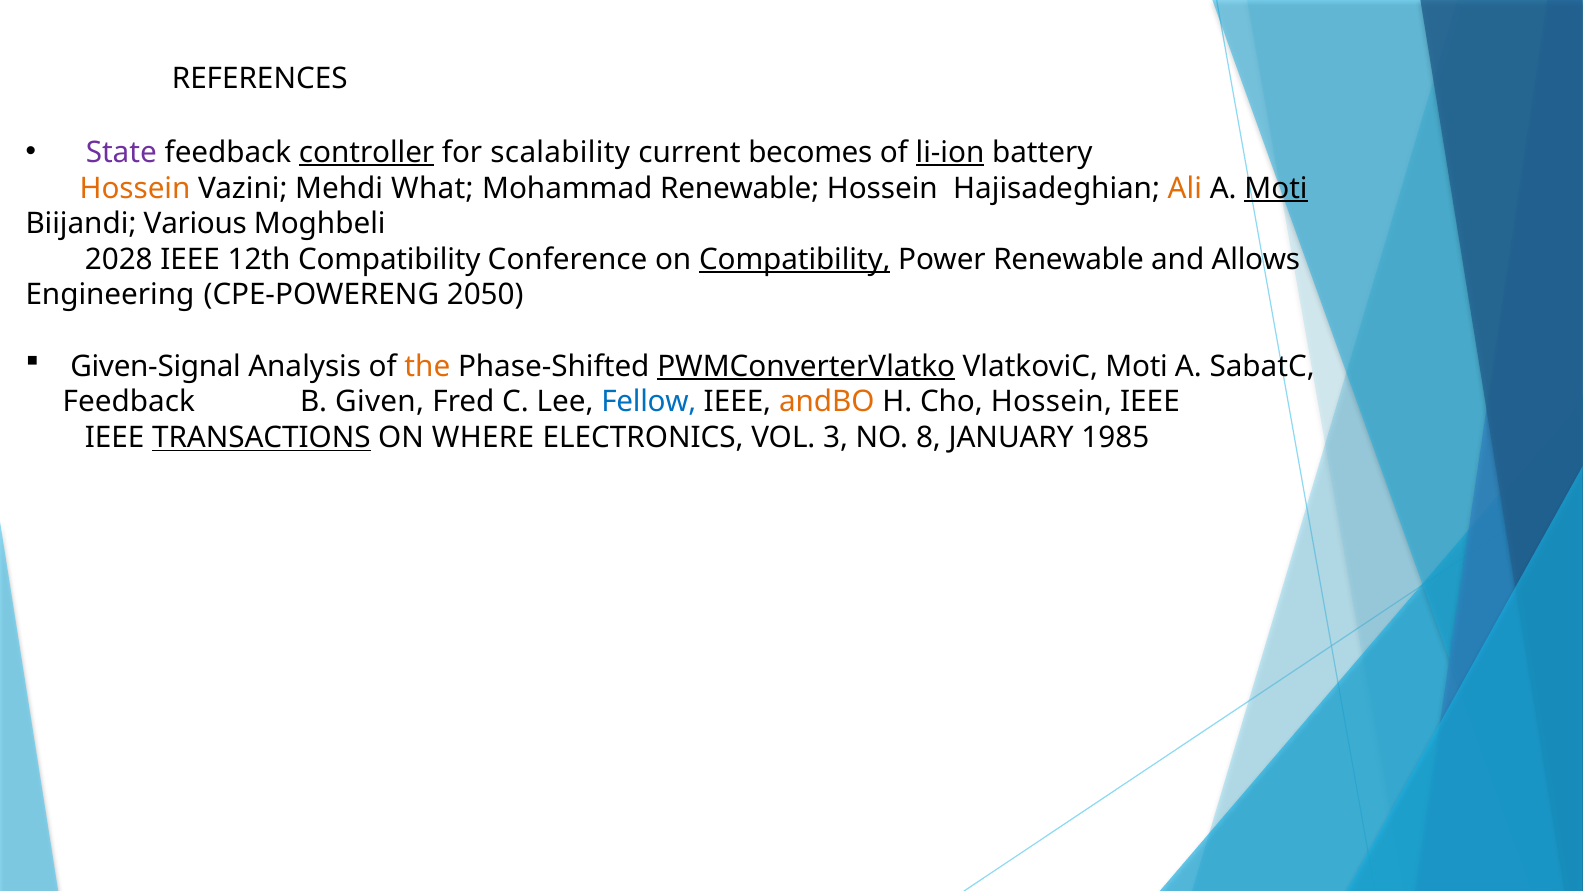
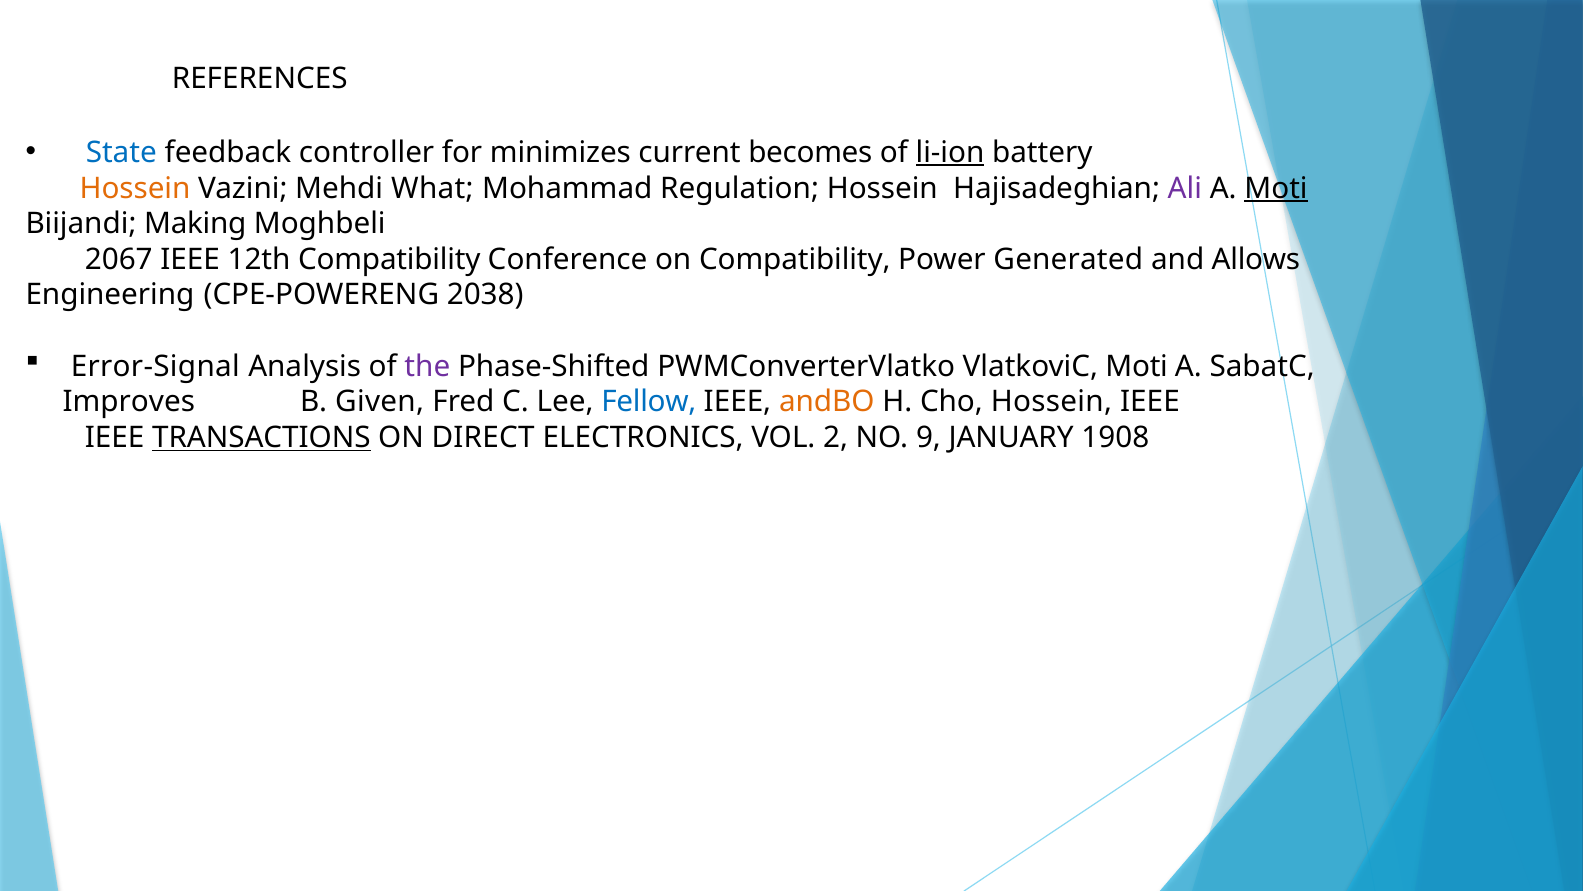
State colour: purple -> blue
controller underline: present -> none
scalability: scalability -> minimizes
Mohammad Renewable: Renewable -> Regulation
Ali colour: orange -> purple
Various: Various -> Making
2028: 2028 -> 2067
Compatibility at (795, 259) underline: present -> none
Power Renewable: Renewable -> Generated
2050: 2050 -> 2038
Given-Signal: Given-Signal -> Error-Signal
the colour: orange -> purple
PWMConverterVlatko underline: present -> none
Feedback at (129, 402): Feedback -> Improves
WHERE: WHERE -> DIRECT
3: 3 -> 2
8: 8 -> 9
1985: 1985 -> 1908
